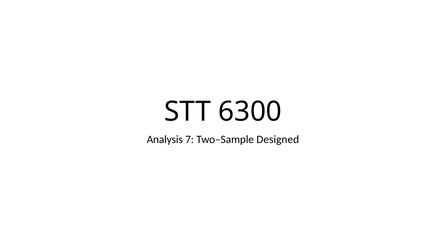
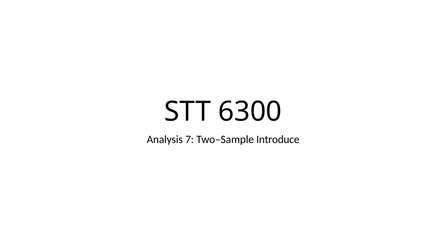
Designed: Designed -> Introduce
